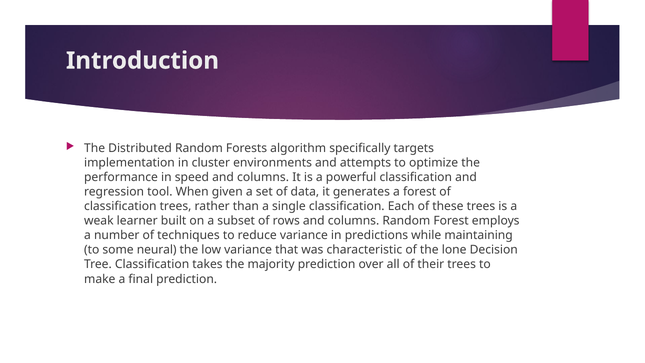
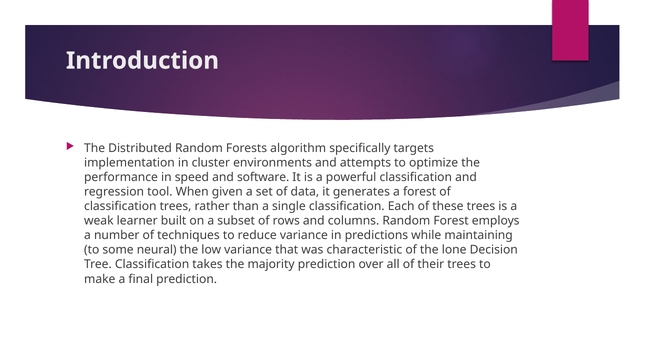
speed and columns: columns -> software
